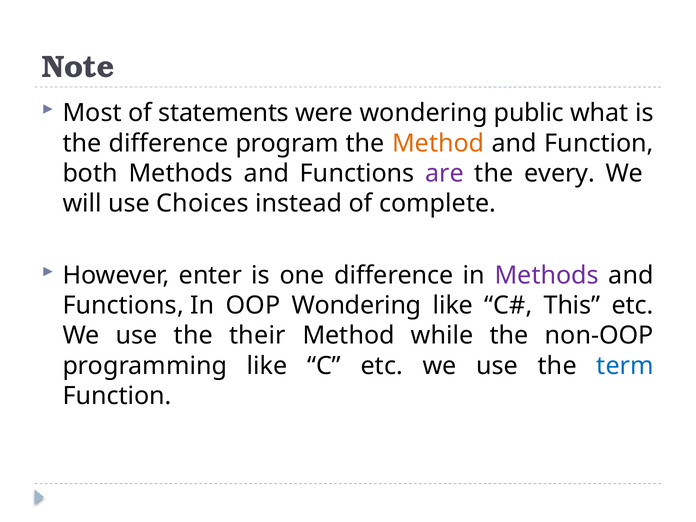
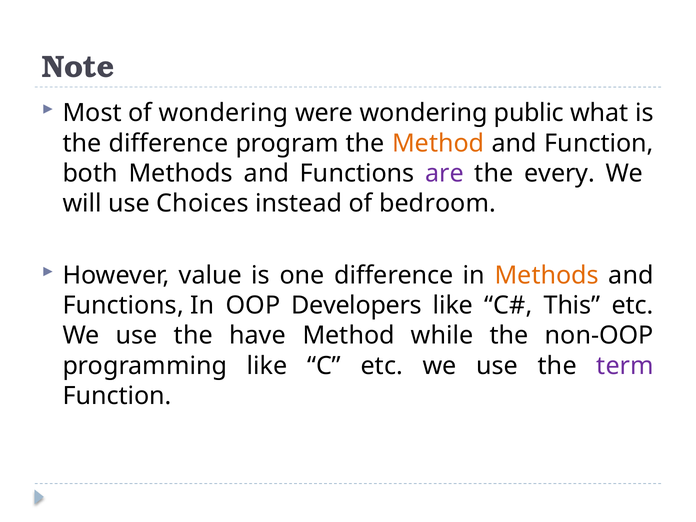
of statements: statements -> wondering
complete: complete -> bedroom
enter: enter -> value
Methods at (547, 275) colour: purple -> orange
OOP Wondering: Wondering -> Developers
their: their -> have
term colour: blue -> purple
